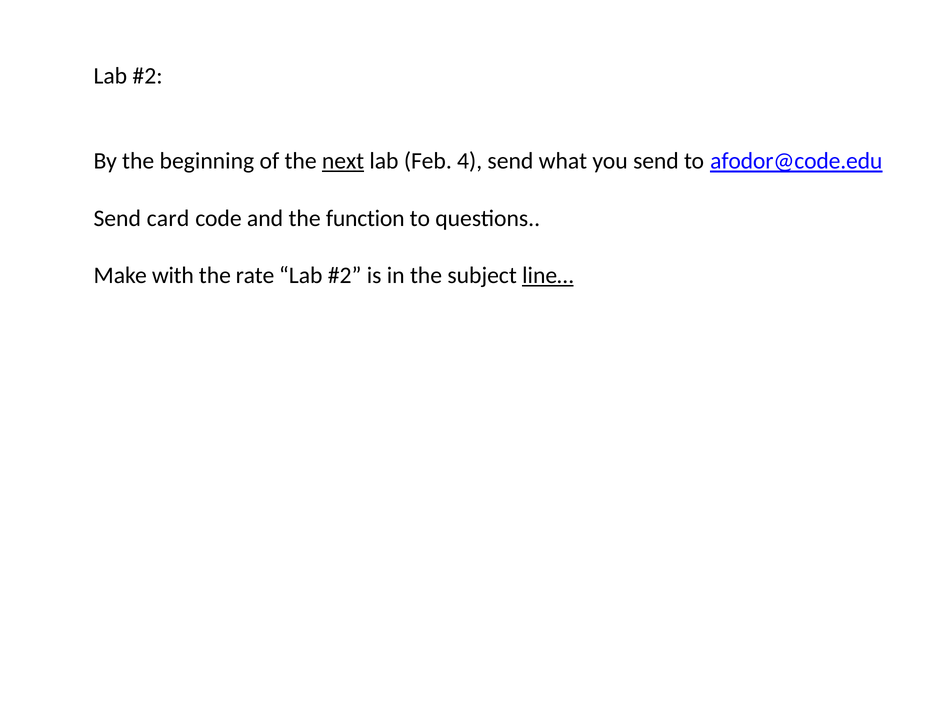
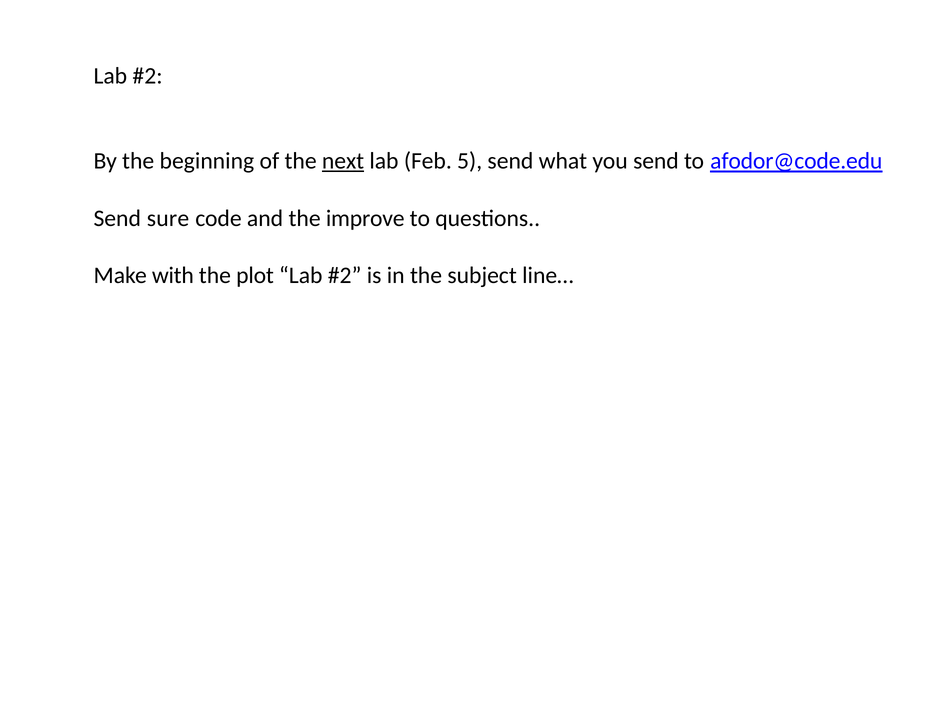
4: 4 -> 5
card: card -> sure
function: function -> improve
rate: rate -> plot
line… underline: present -> none
